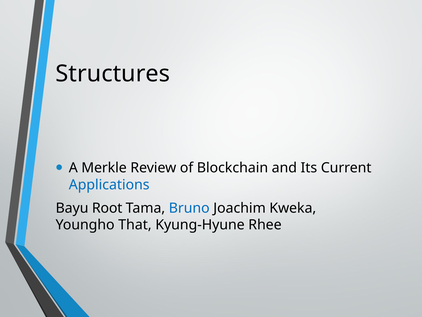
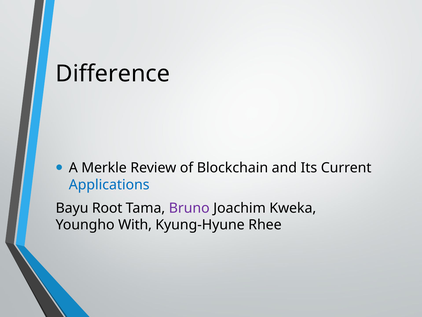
Structures: Structures -> Difference
Bruno colour: blue -> purple
That: That -> With
